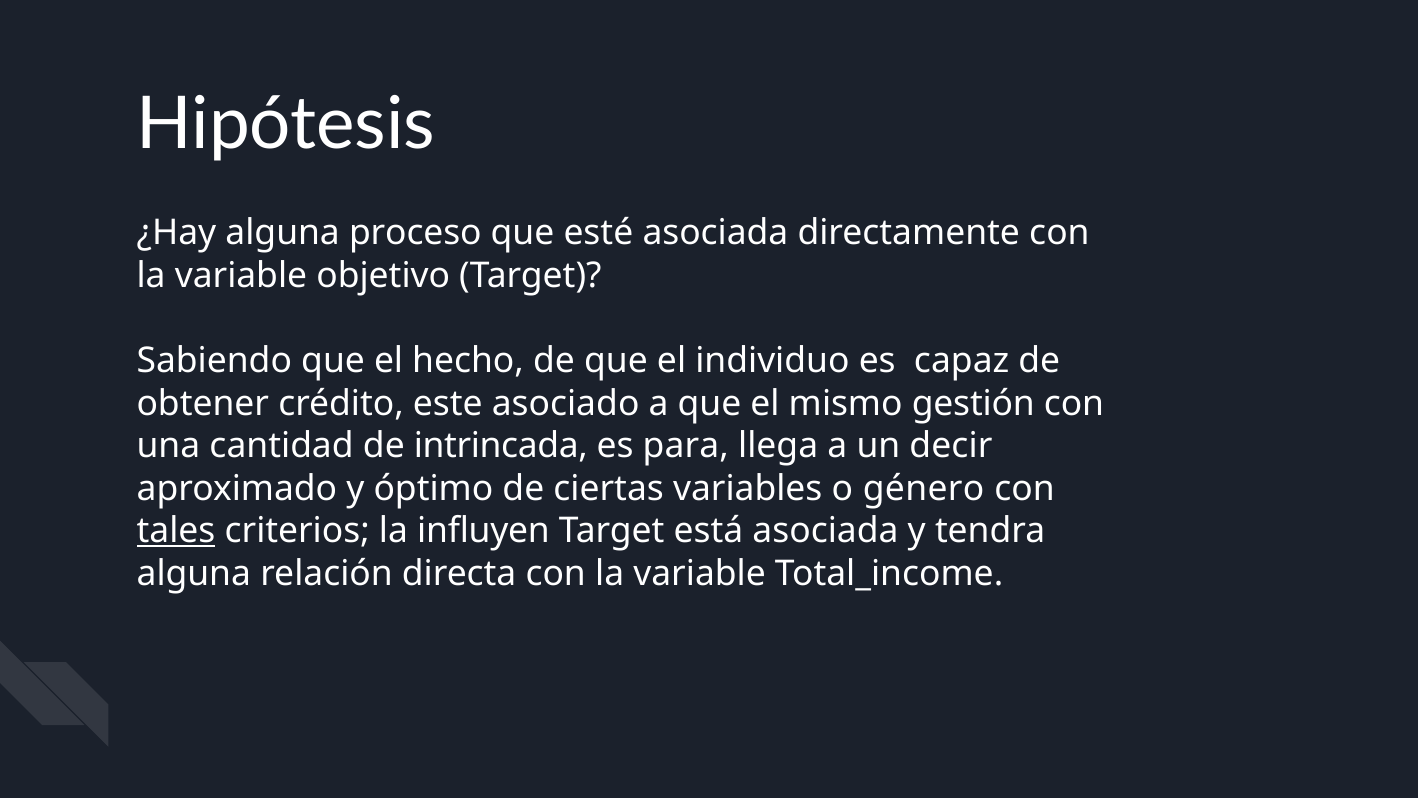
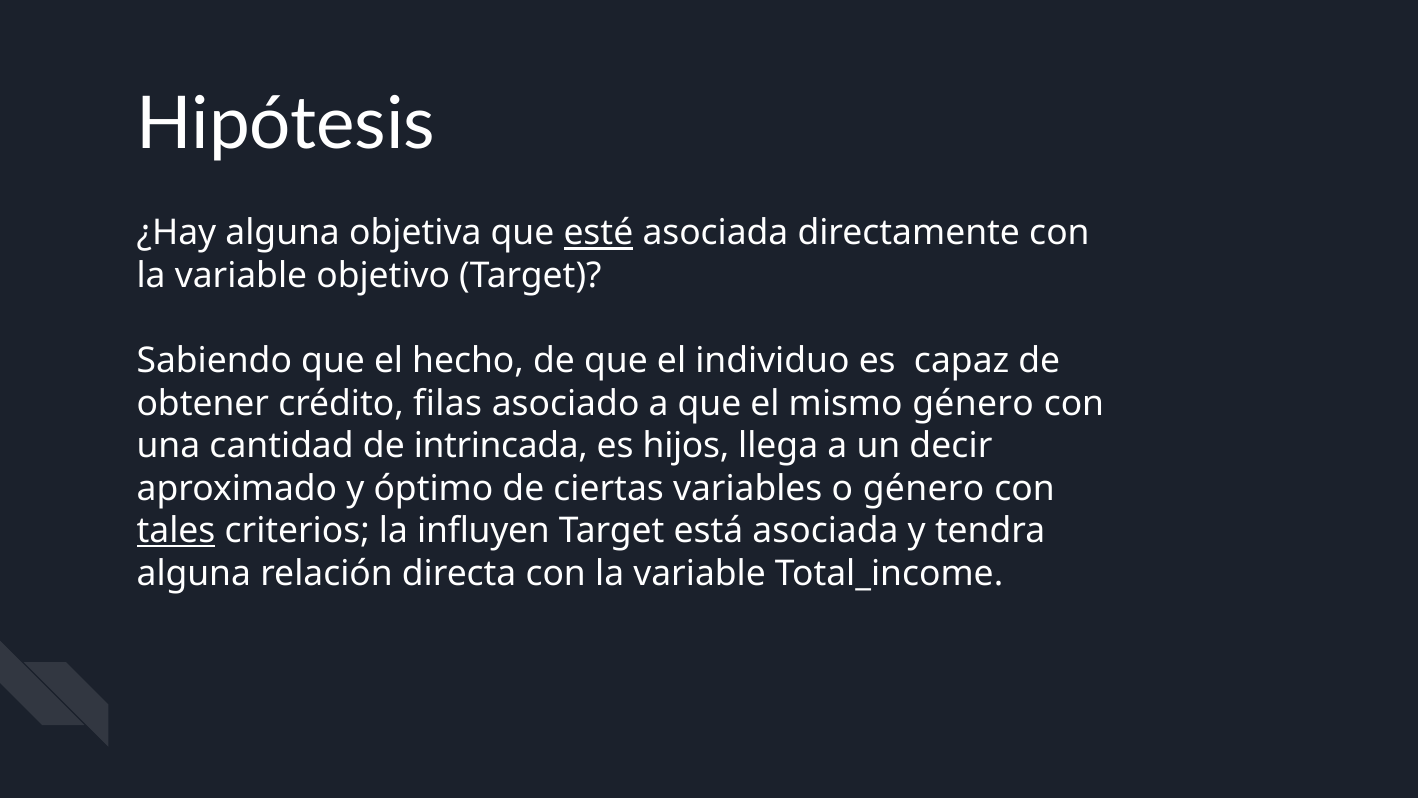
proceso: proceso -> objetiva
esté underline: none -> present
este: este -> filas
mismo gestión: gestión -> género
para: para -> hijos
